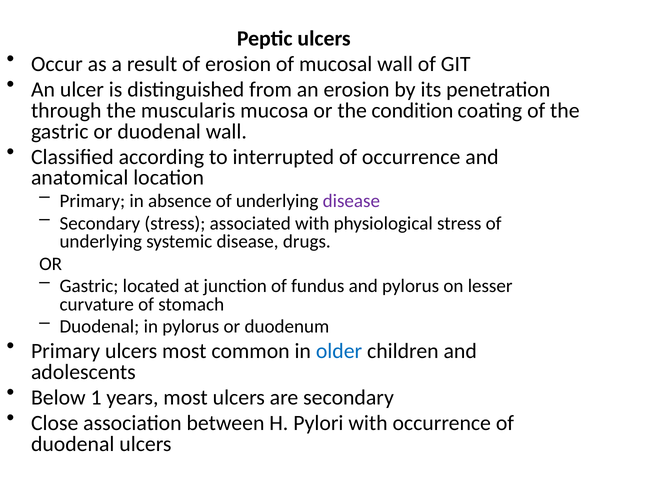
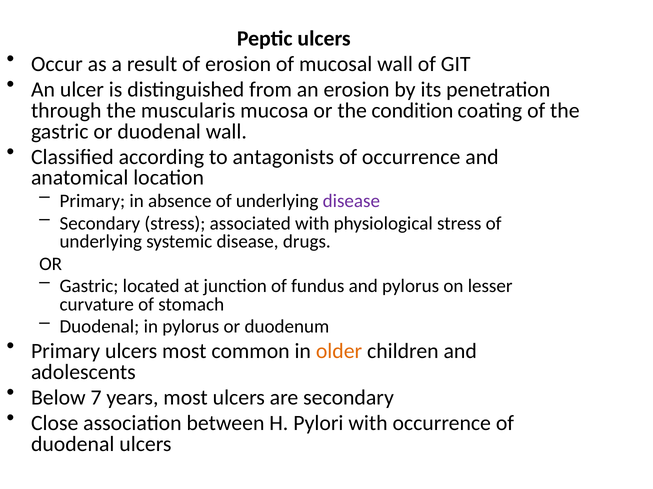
interrupted: interrupted -> antagonists
older colour: blue -> orange
1: 1 -> 7
